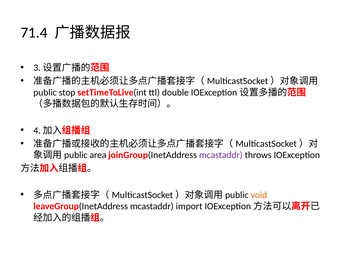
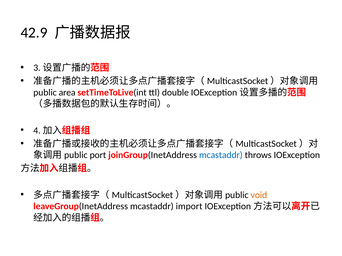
71.4: 71.4 -> 42.9
stop: stop -> area
area: area -> port
mcastaddr at (221, 155) colour: purple -> blue
